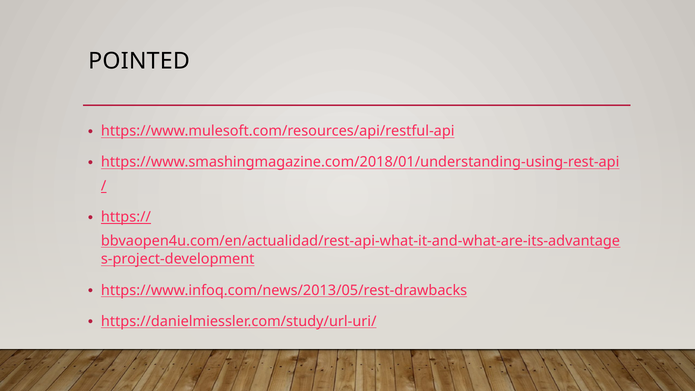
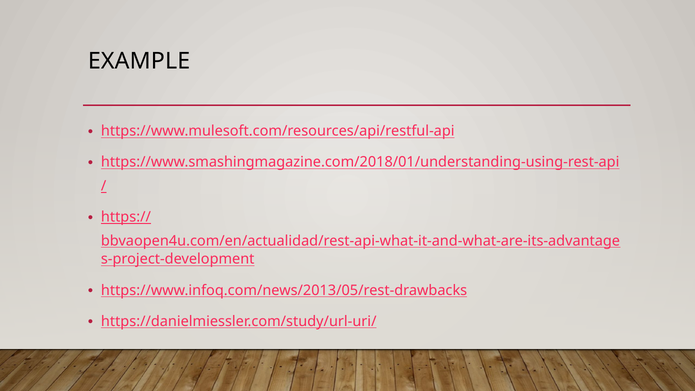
POINTED: POINTED -> EXAMPLE
